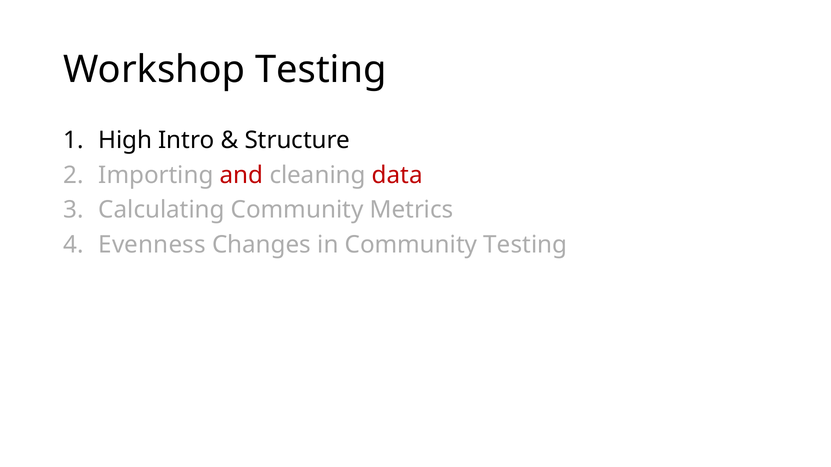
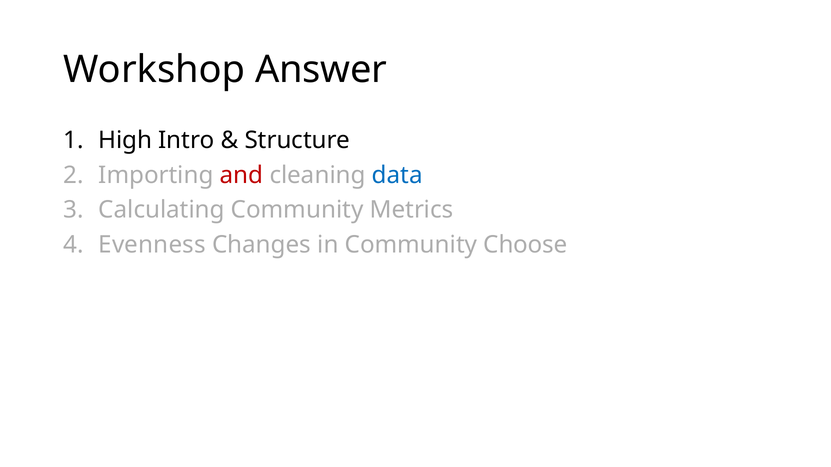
Workshop Testing: Testing -> Answer
data colour: red -> blue
Community Testing: Testing -> Choose
